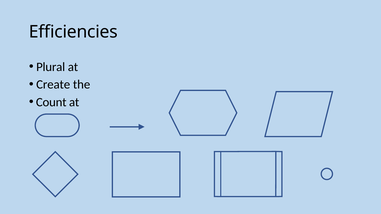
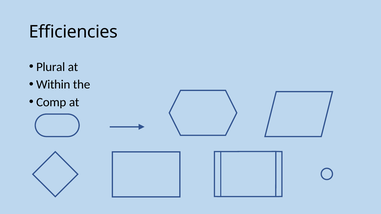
Create: Create -> Within
Count: Count -> Comp
